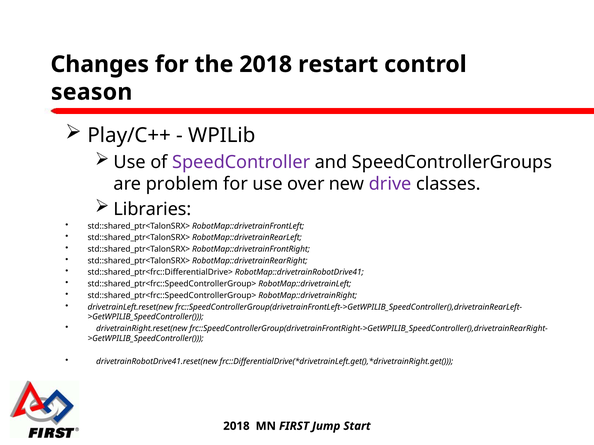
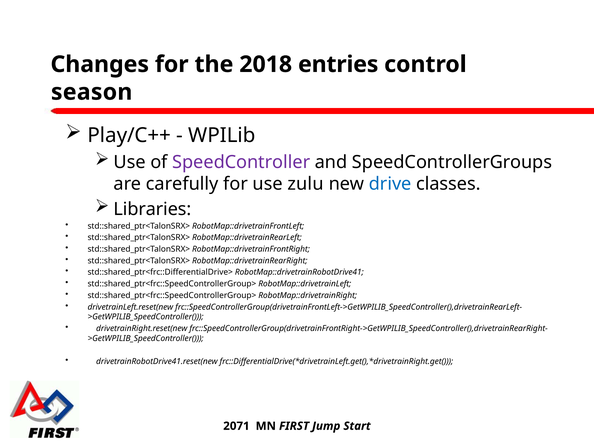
restart: restart -> entries
problem: problem -> carefully
over: over -> zulu
drive colour: purple -> blue
2018 at (236, 427): 2018 -> 2071
